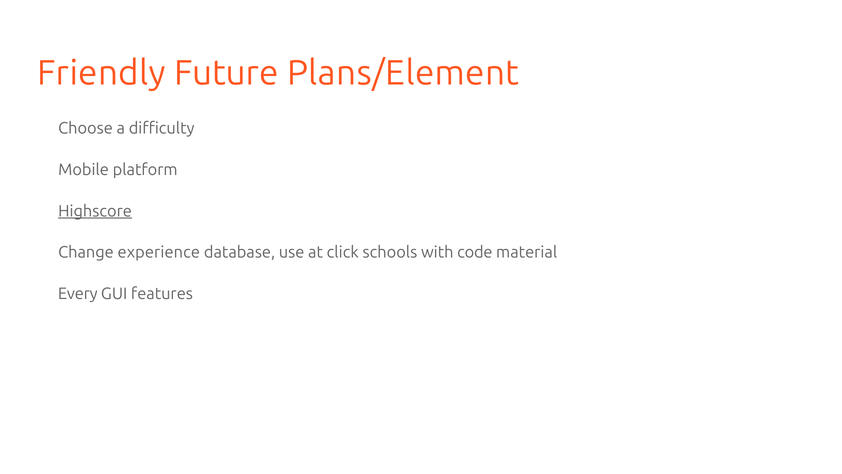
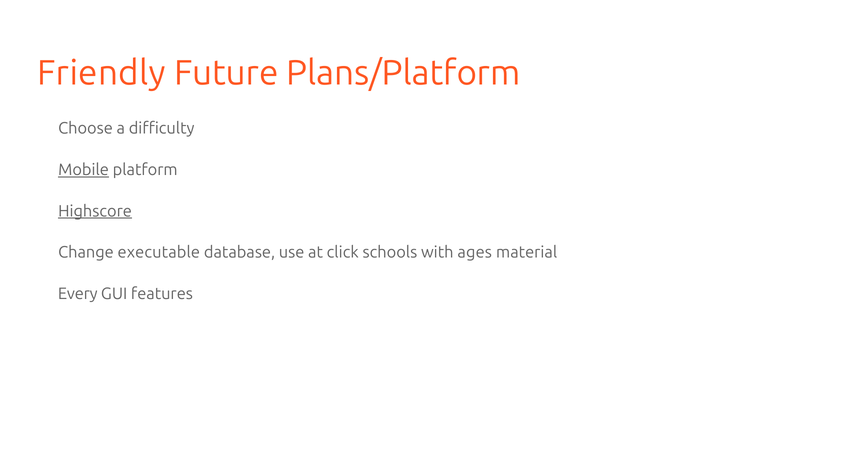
Plans/Element: Plans/Element -> Plans/Platform
Mobile underline: none -> present
experience: experience -> executable
code: code -> ages
